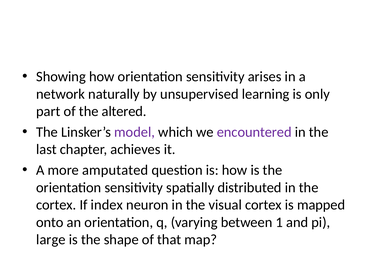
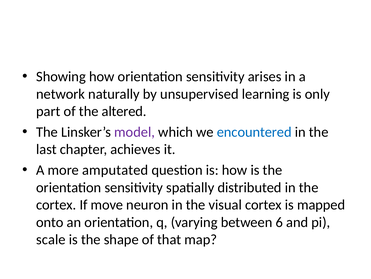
encountered colour: purple -> blue
index: index -> move
1: 1 -> 6
large: large -> scale
